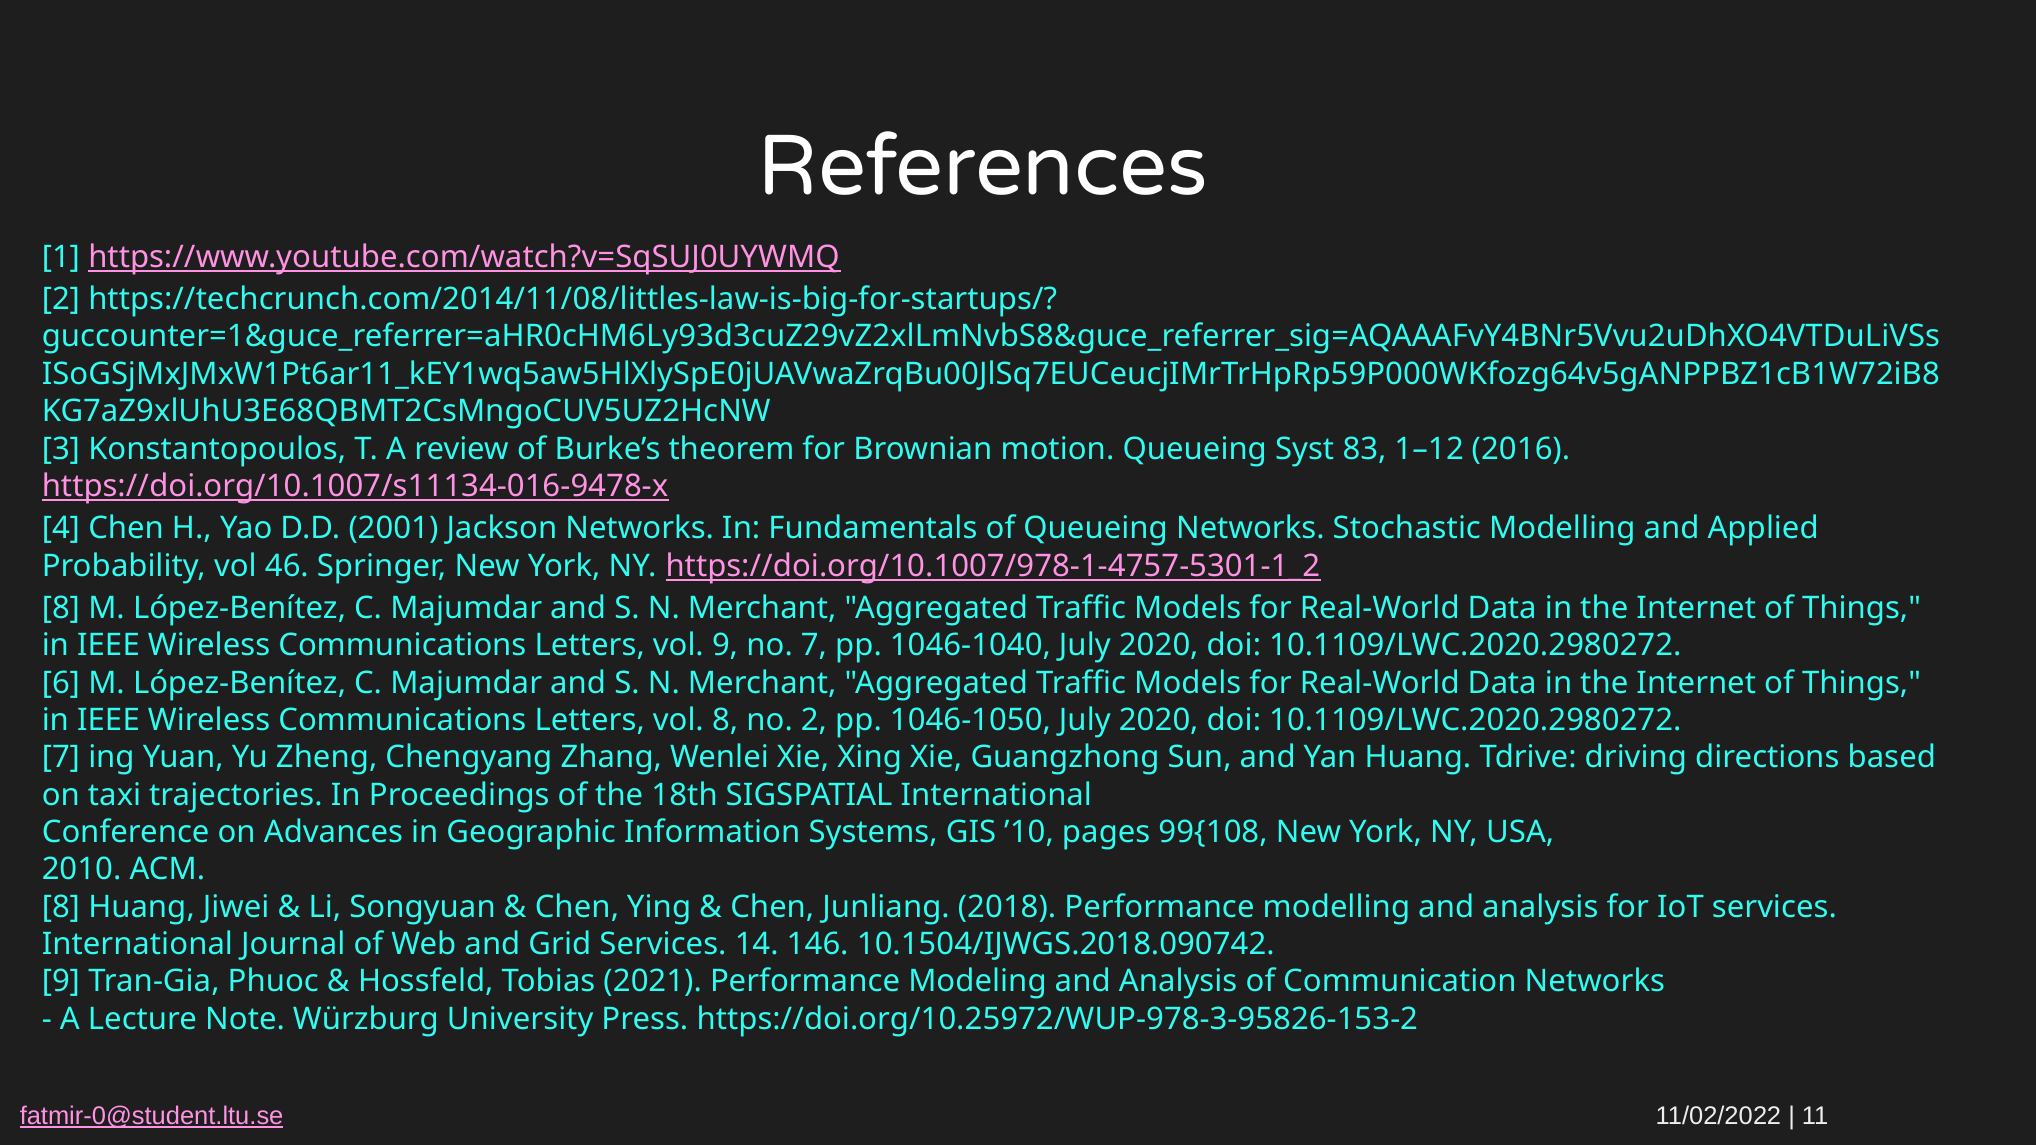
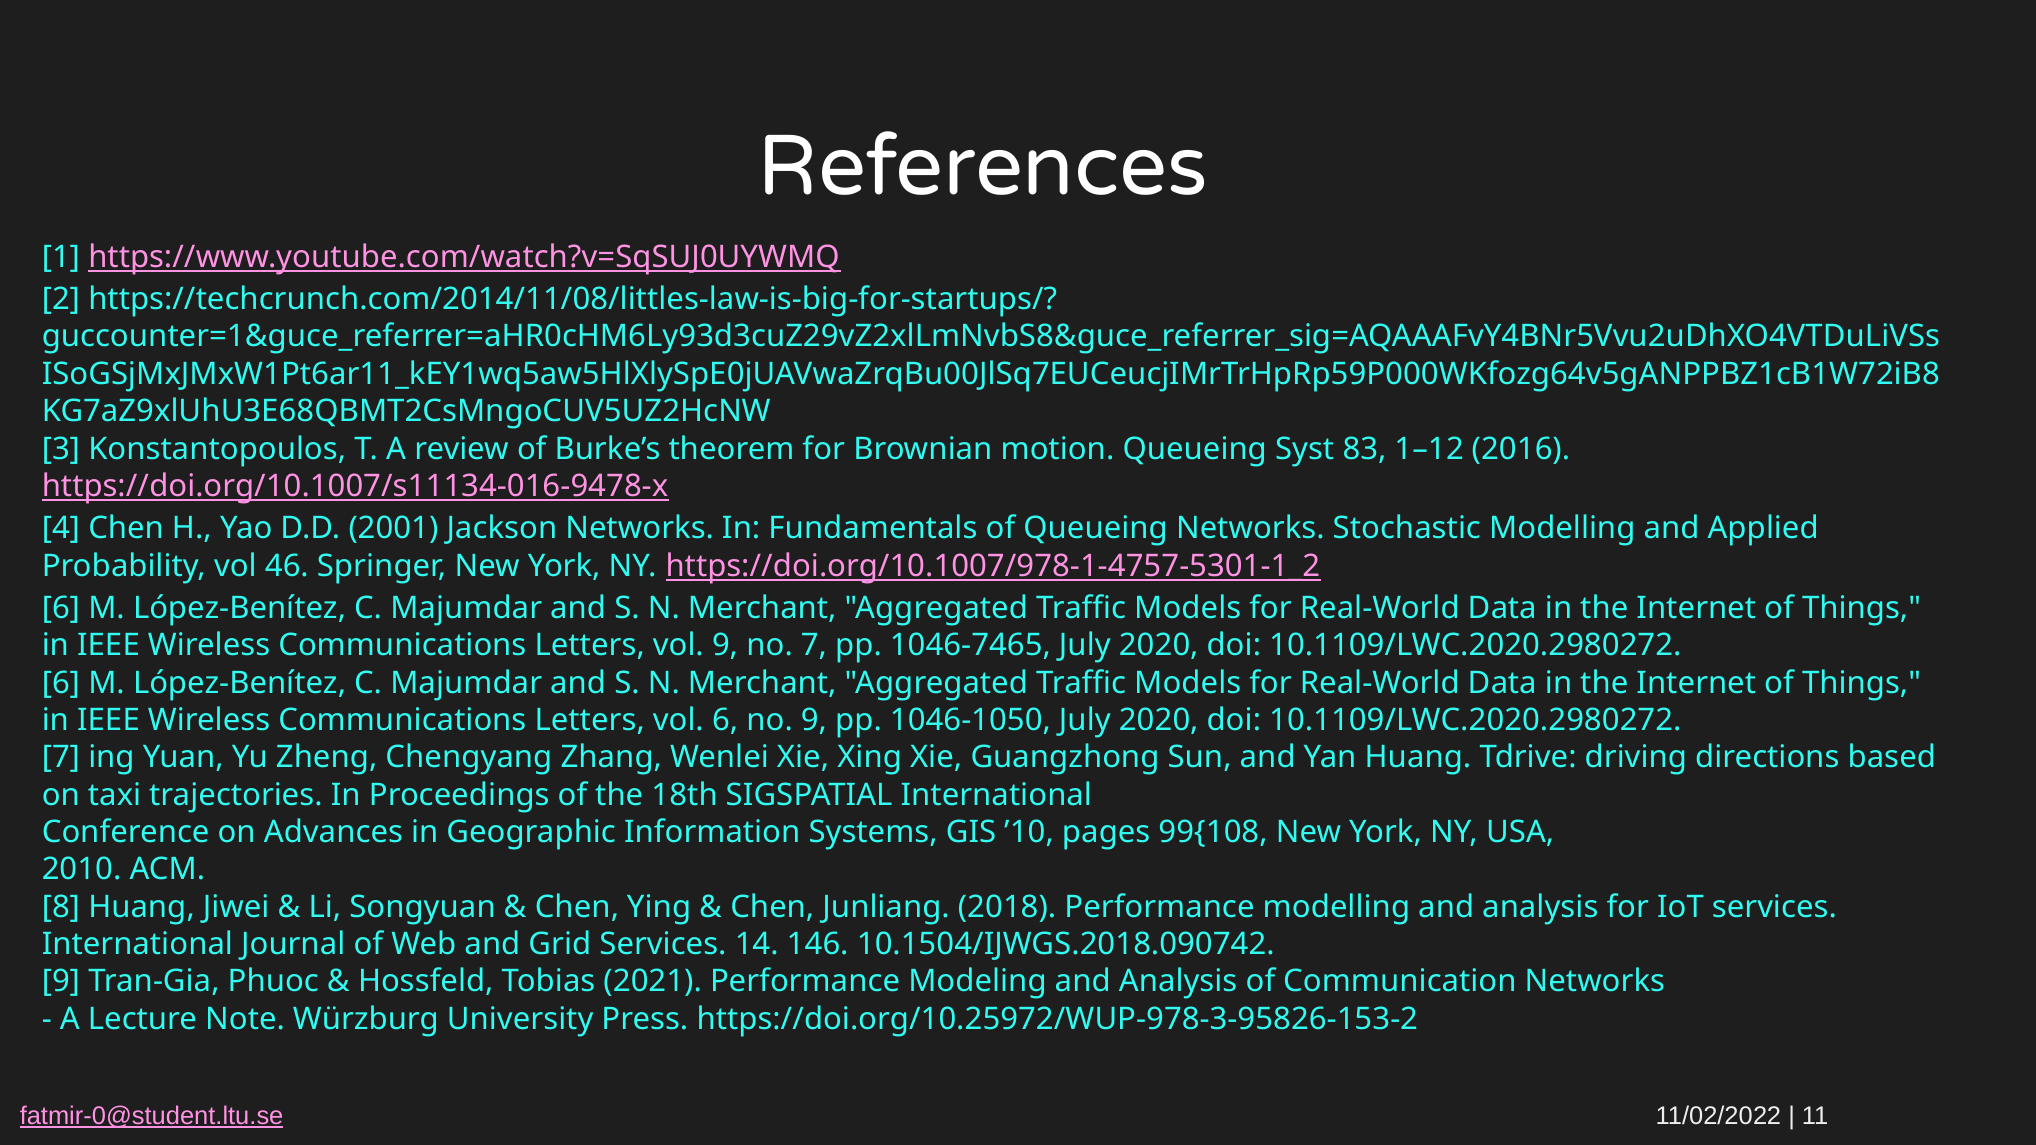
8 at (61, 608): 8 -> 6
1046-1040: 1046-1040 -> 1046-7465
vol 8: 8 -> 6
no 2: 2 -> 9
